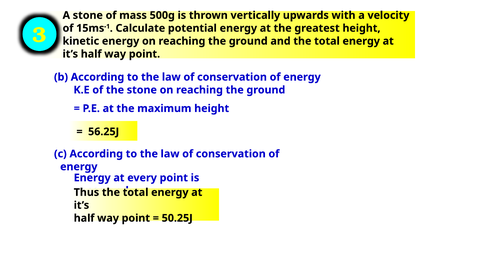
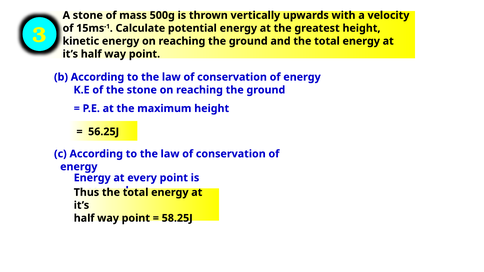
50.25J: 50.25J -> 58.25J
